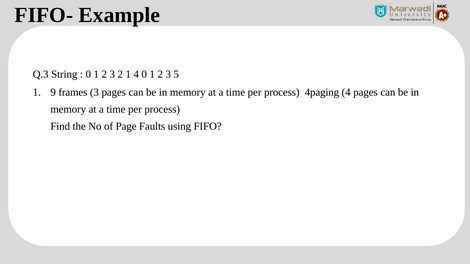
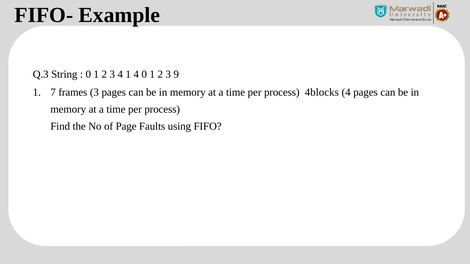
3 2: 2 -> 4
5: 5 -> 9
9: 9 -> 7
4paging: 4paging -> 4blocks
